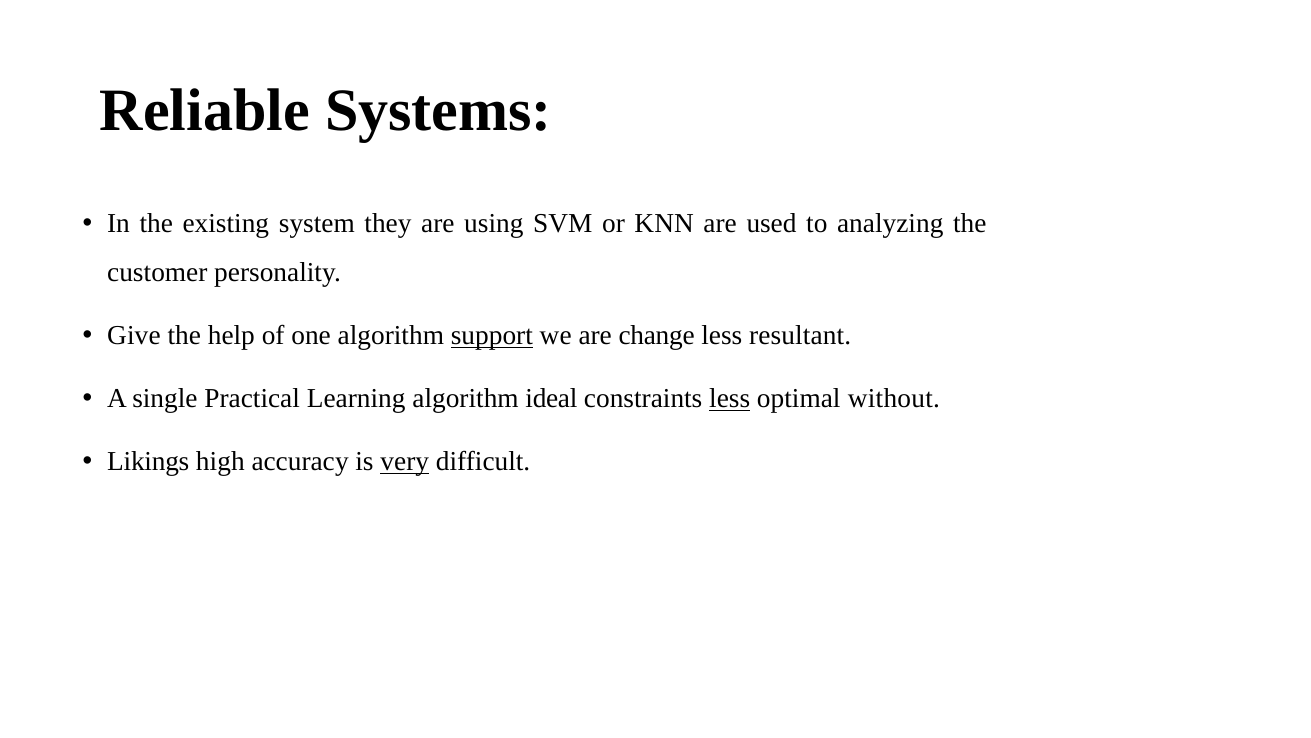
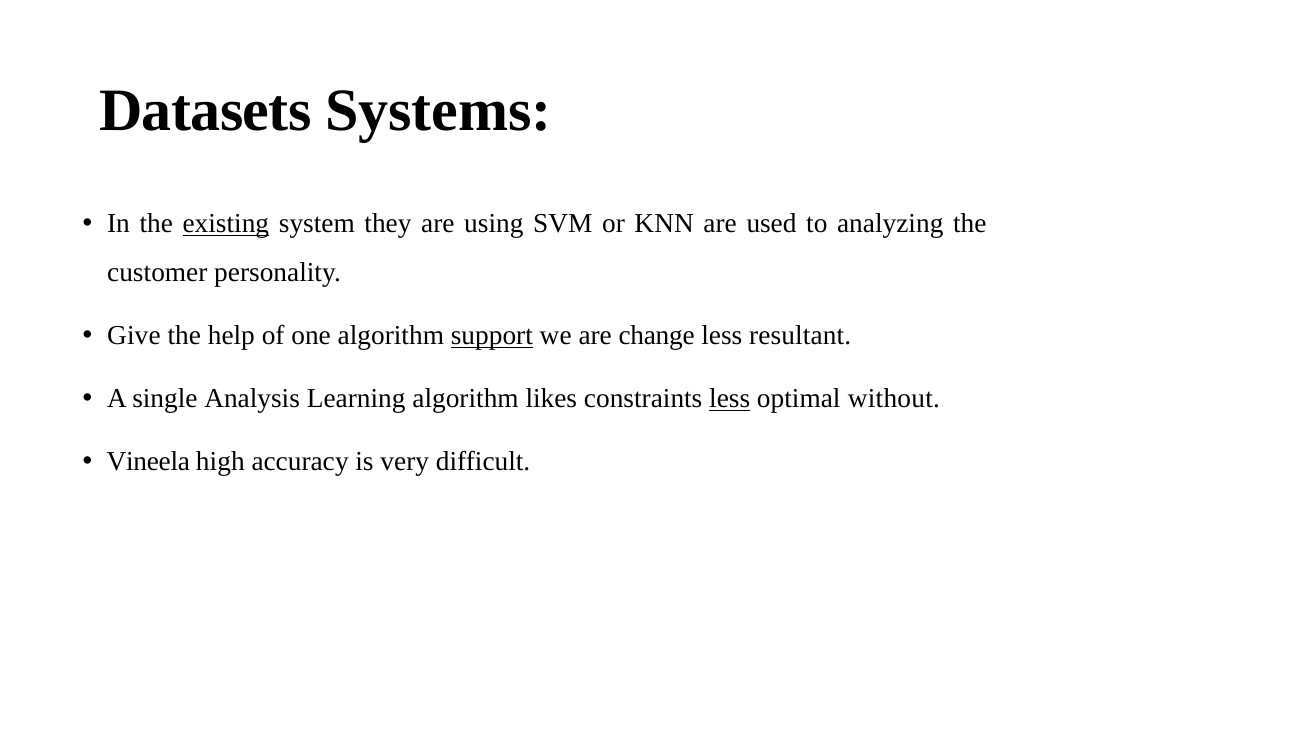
Reliable: Reliable -> Datasets
existing underline: none -> present
Practical: Practical -> Analysis
ideal: ideal -> likes
Likings: Likings -> Vineela
very underline: present -> none
